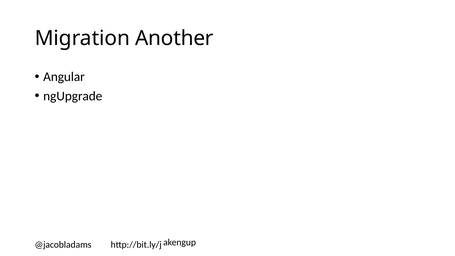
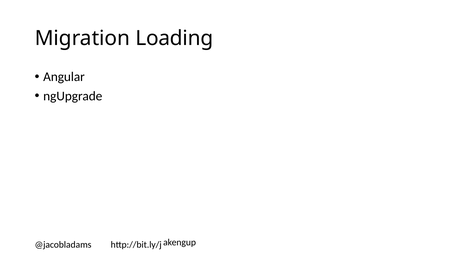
Another: Another -> Loading
